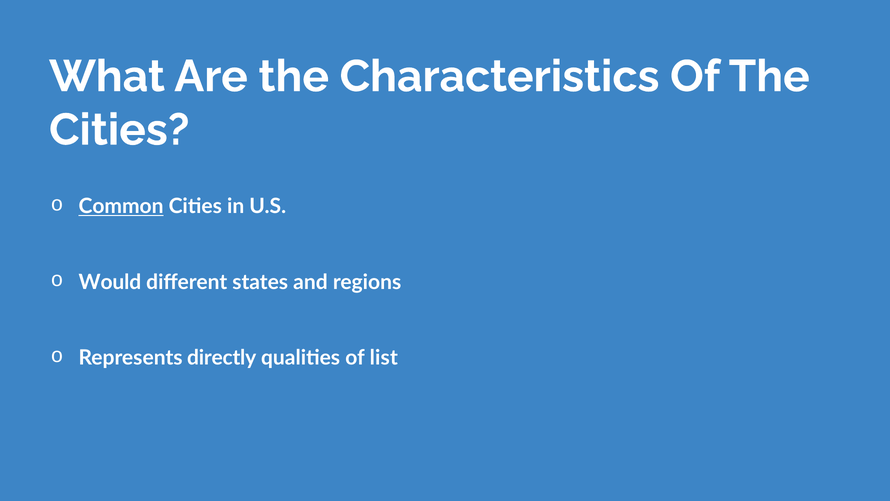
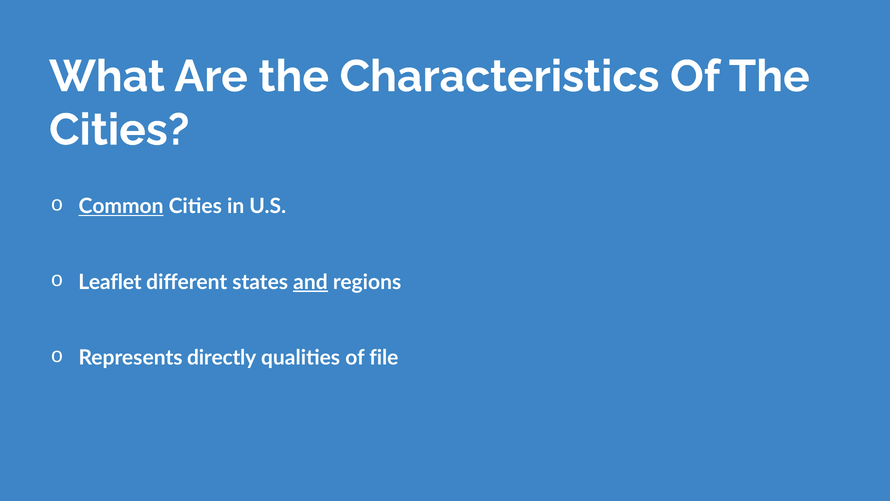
Would: Would -> Leaflet
and underline: none -> present
list: list -> file
